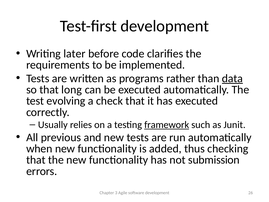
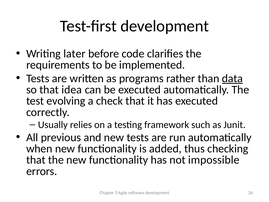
long: long -> idea
framework underline: present -> none
submission: submission -> impossible
